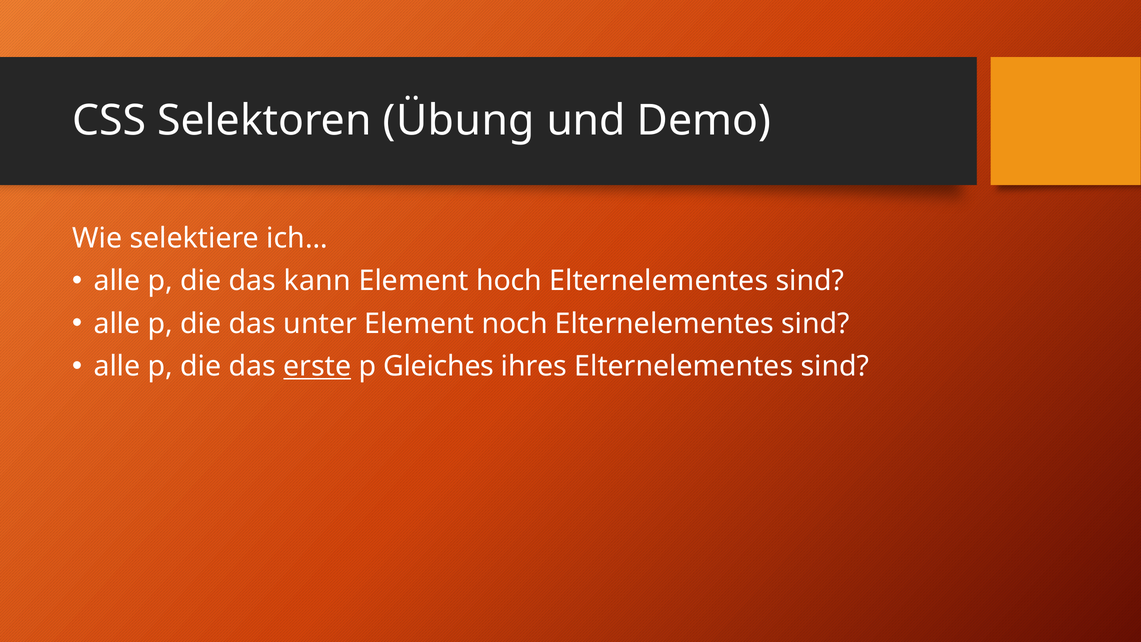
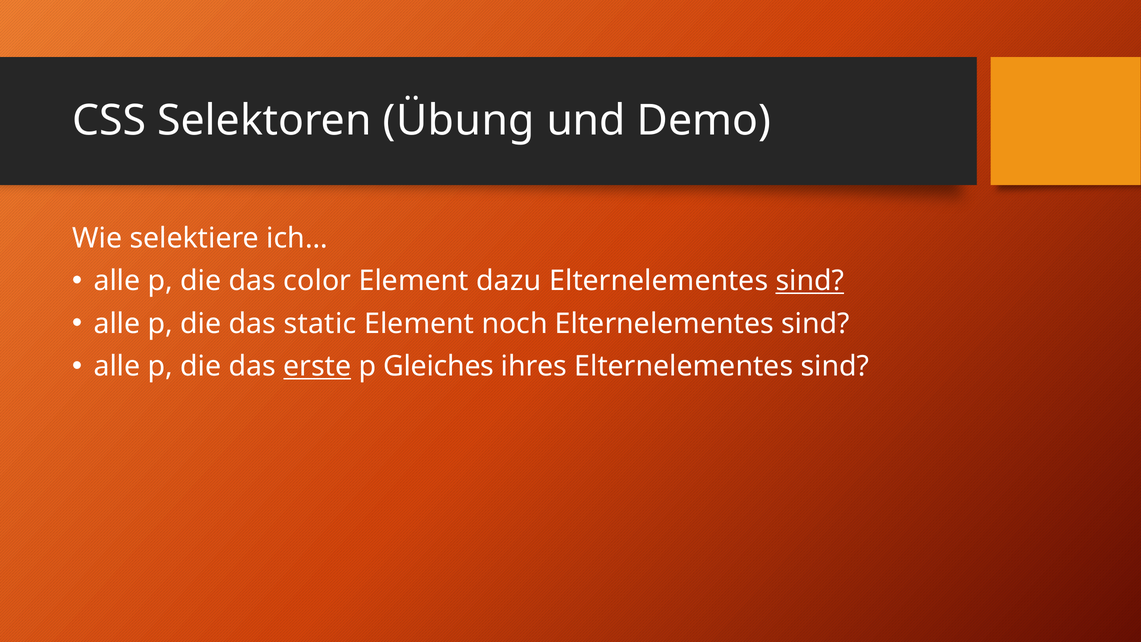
kann: kann -> color
hoch: hoch -> dazu
sind at (810, 281) underline: none -> present
unter: unter -> static
